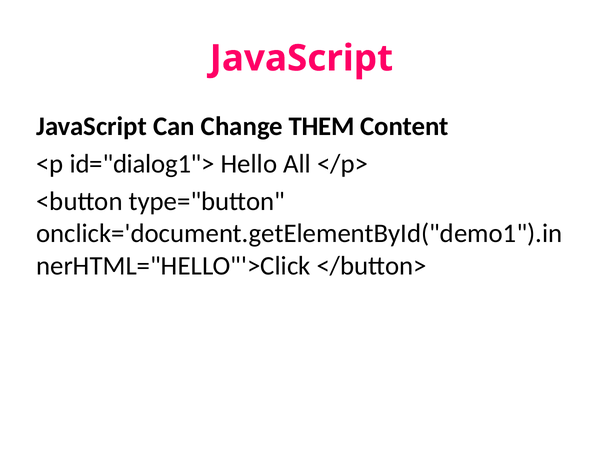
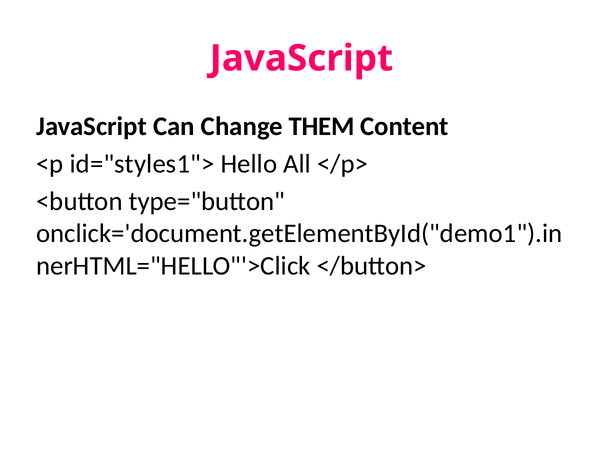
id="dialog1">: id="dialog1"> -> id="styles1">
